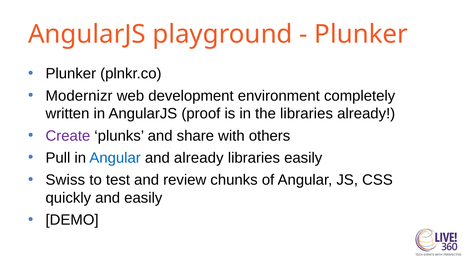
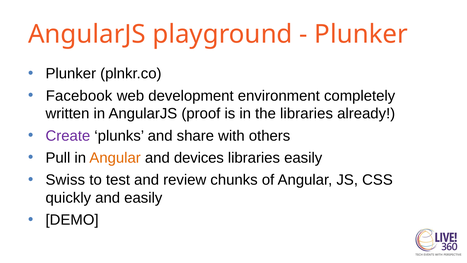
Modernizr: Modernizr -> Facebook
Angular at (115, 158) colour: blue -> orange
and already: already -> devices
